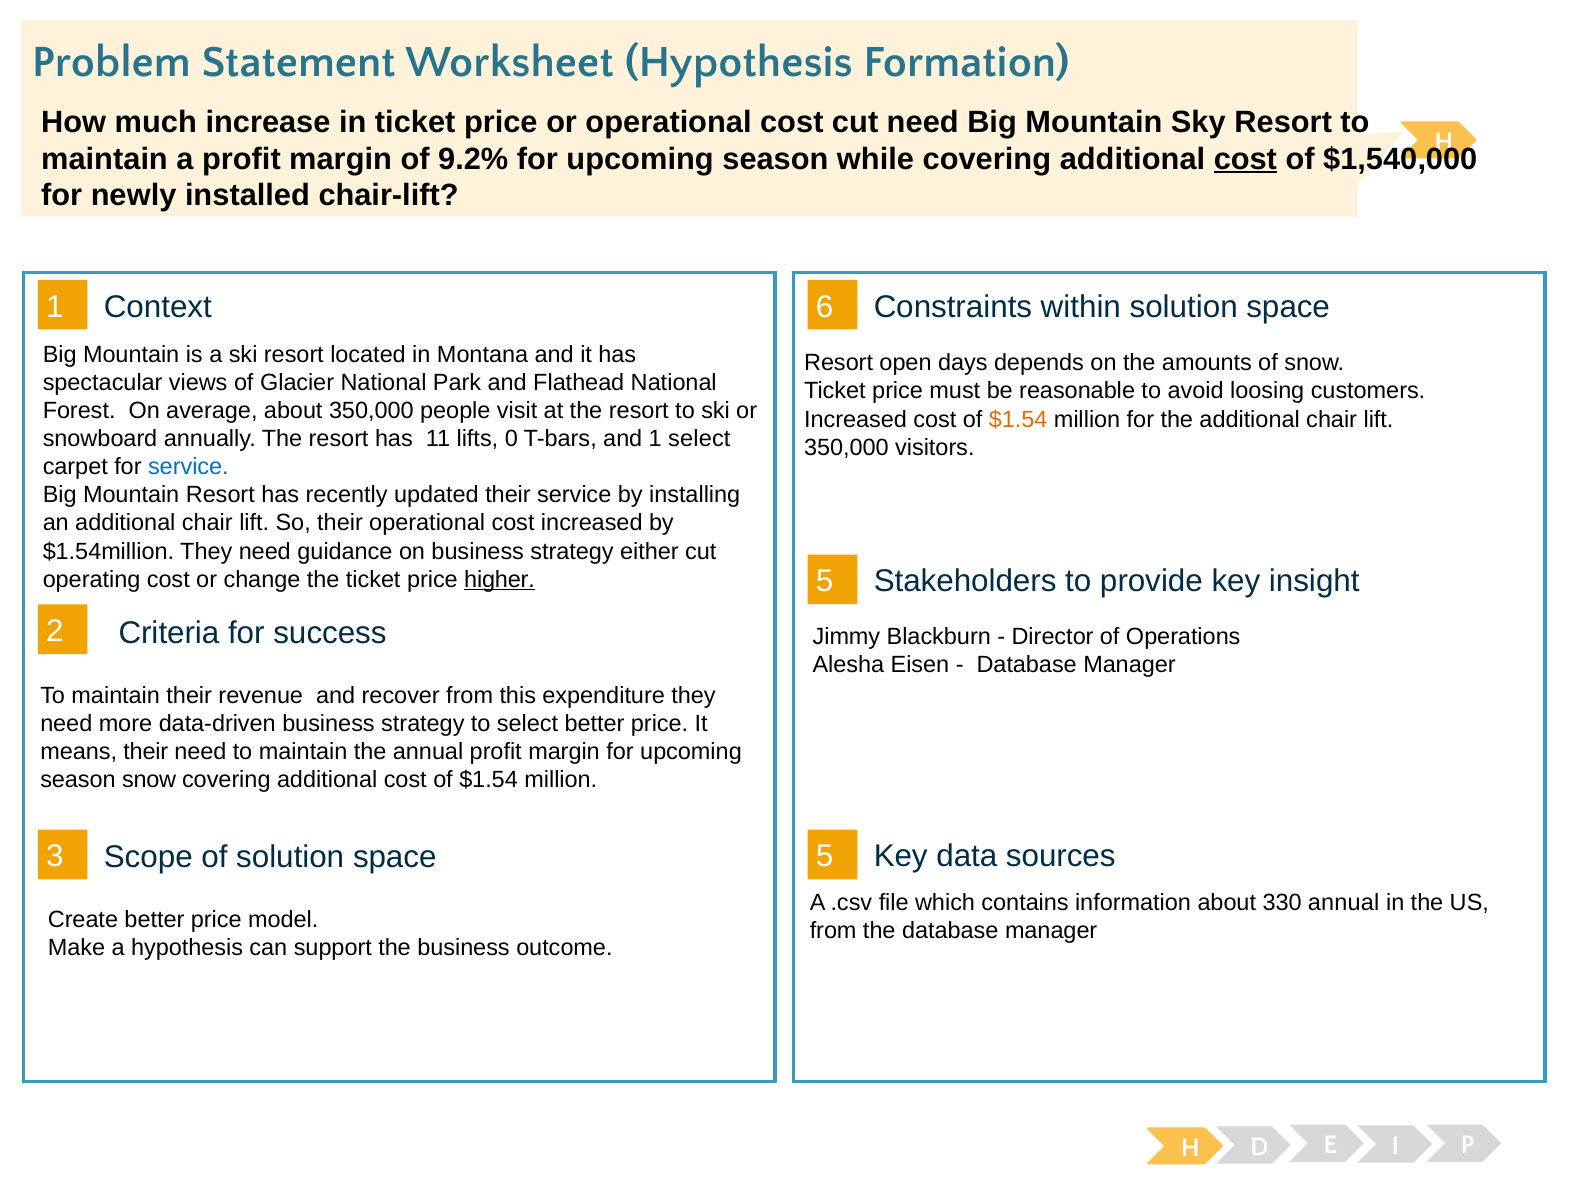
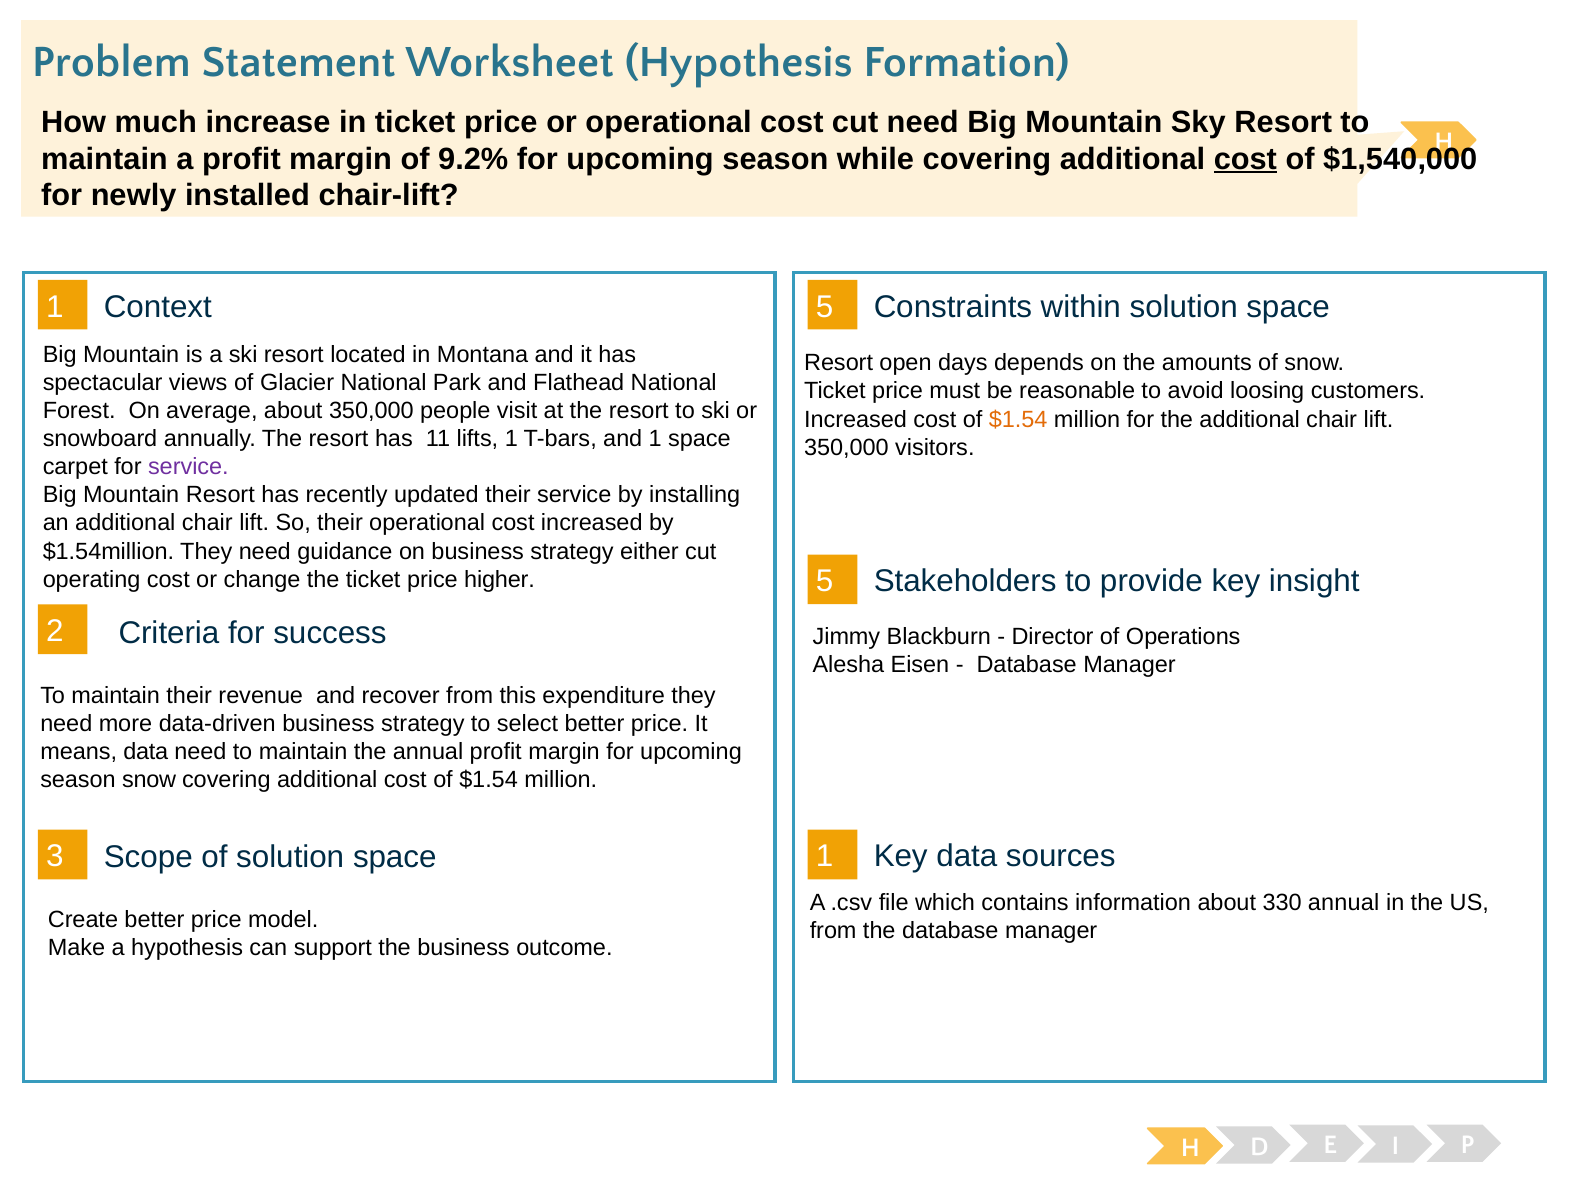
1 6: 6 -> 5
lifts 0: 0 -> 1
1 select: select -> space
service at (188, 467) colour: blue -> purple
higher underline: present -> none
means their: their -> data
3 5: 5 -> 1
